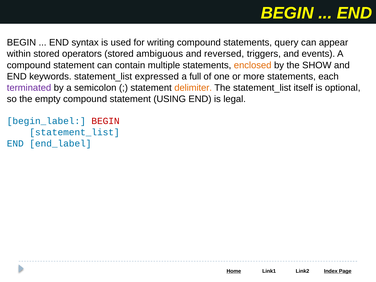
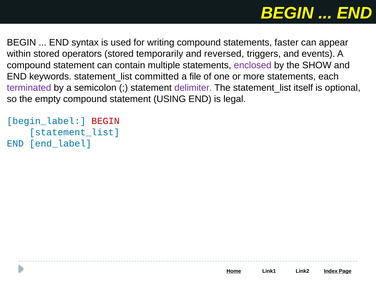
query: query -> faster
ambiguous: ambiguous -> temporarily
enclosed colour: orange -> purple
expressed: expressed -> committed
full: full -> file
delimiter colour: orange -> purple
